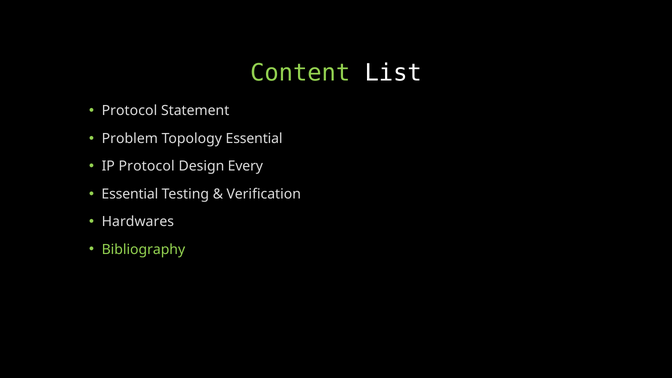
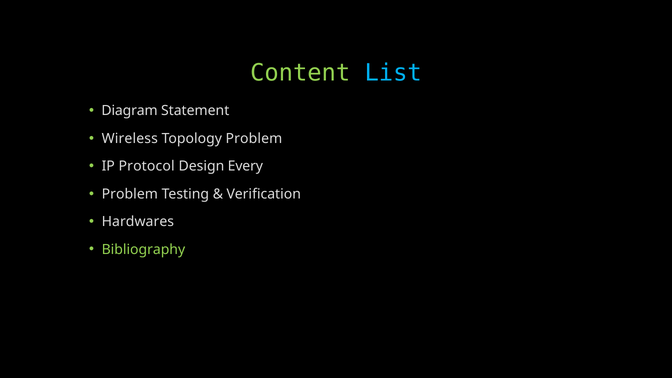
List colour: white -> light blue
Protocol at (129, 111): Protocol -> Diagram
Problem: Problem -> Wireless
Topology Essential: Essential -> Problem
Essential at (130, 194): Essential -> Problem
